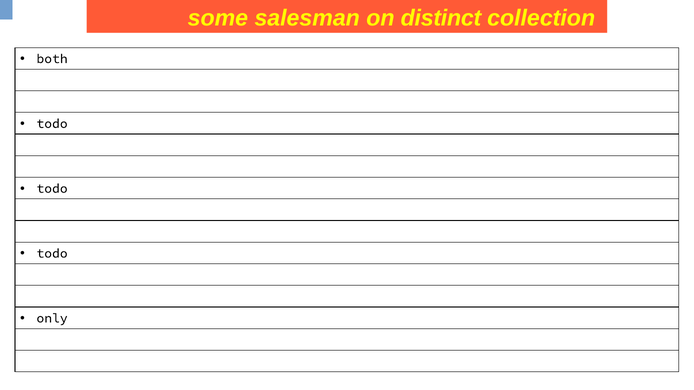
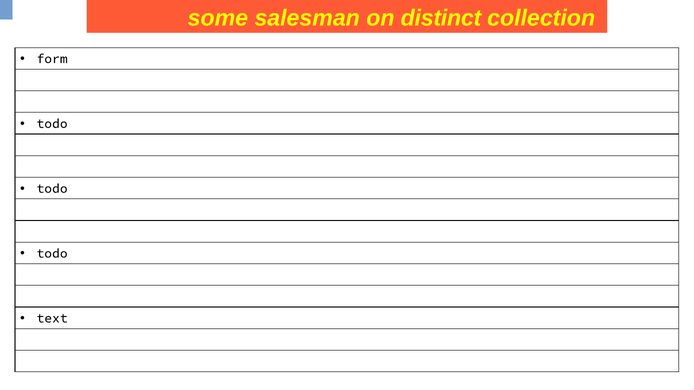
both: both -> form
only: only -> text
